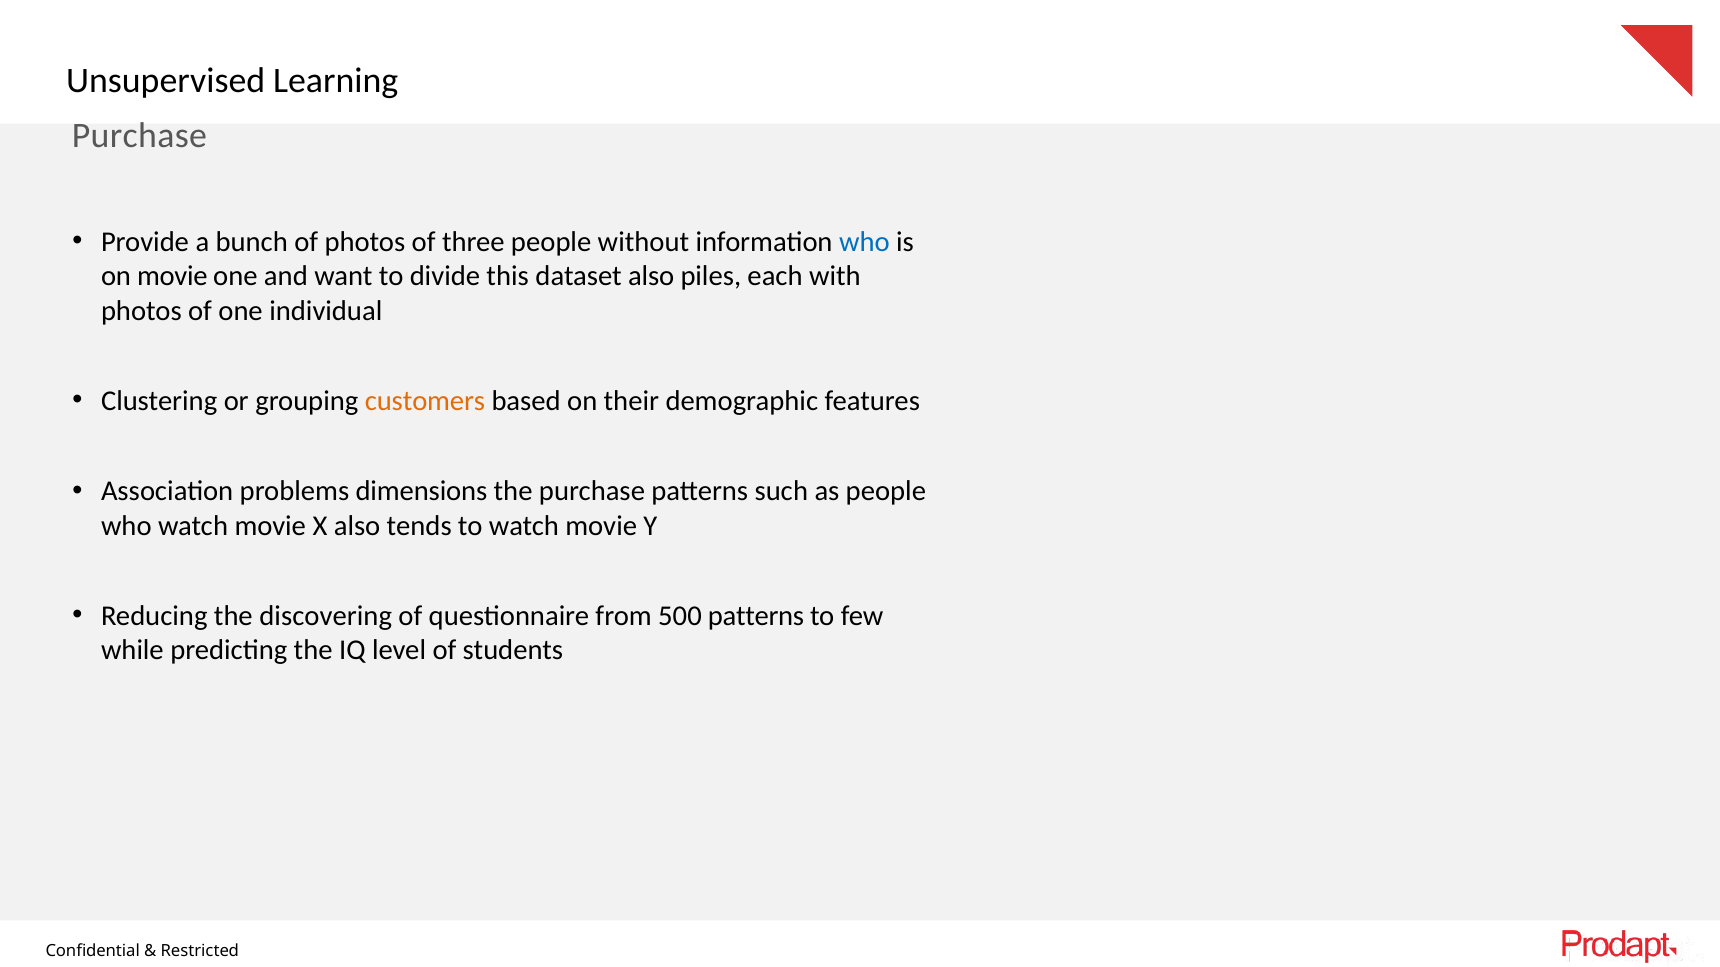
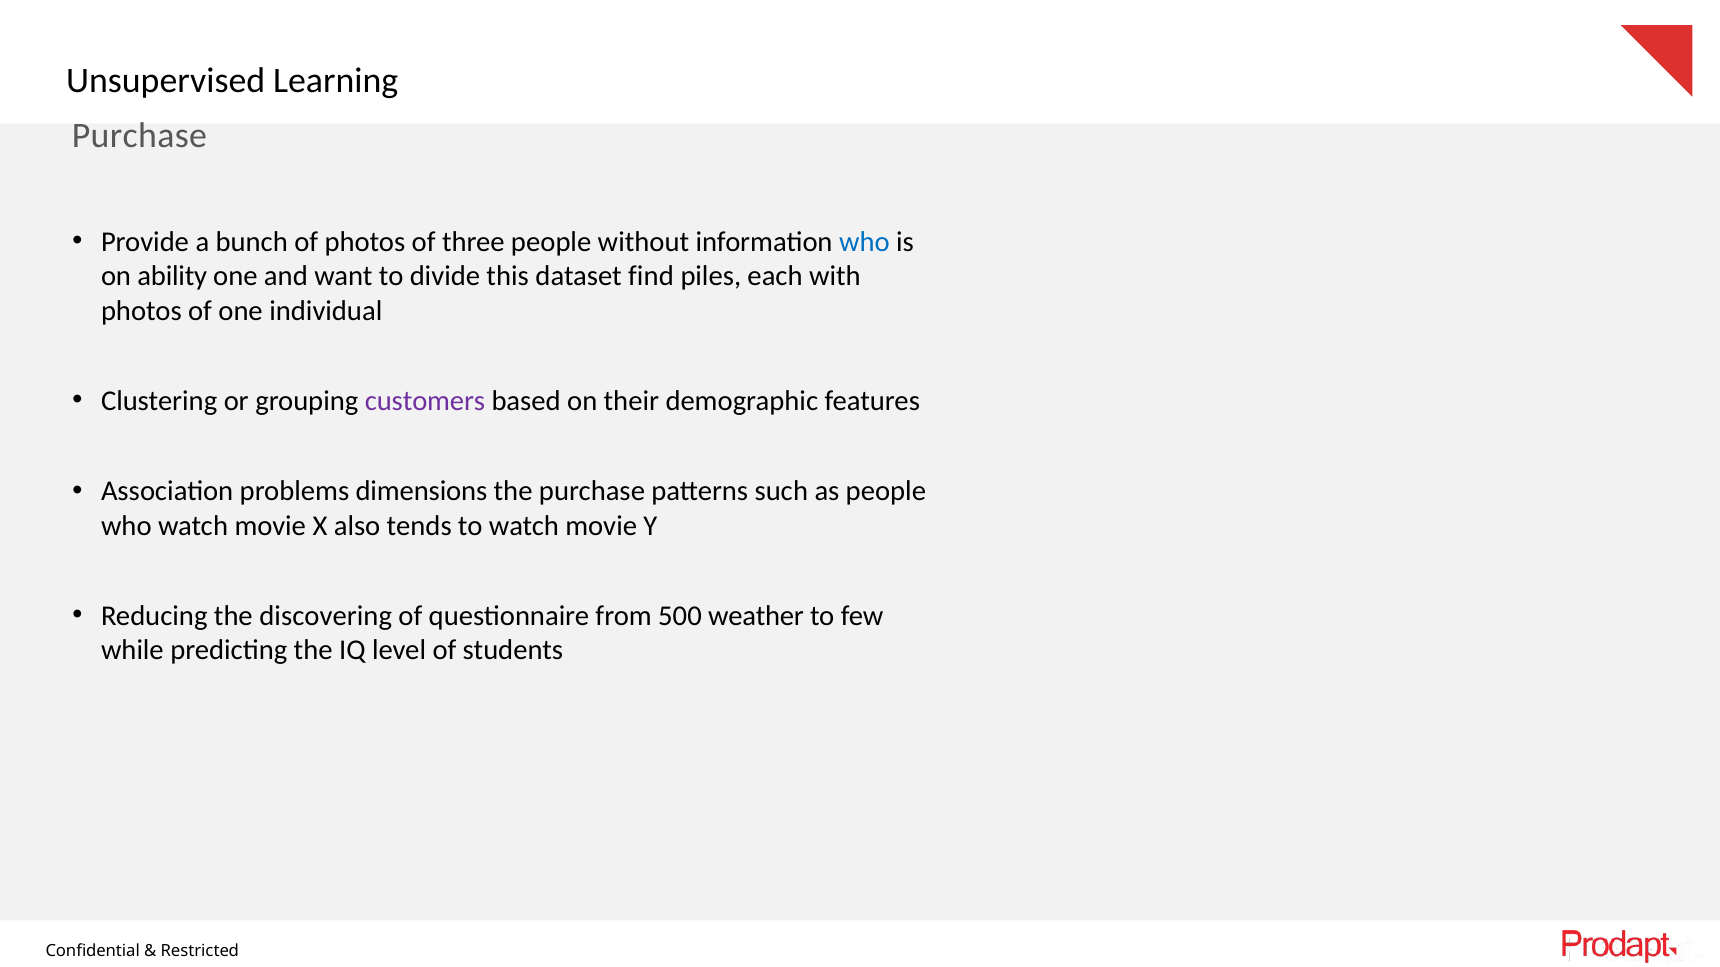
on movie: movie -> ability
dataset also: also -> find
customers colour: orange -> purple
500 patterns: patterns -> weather
